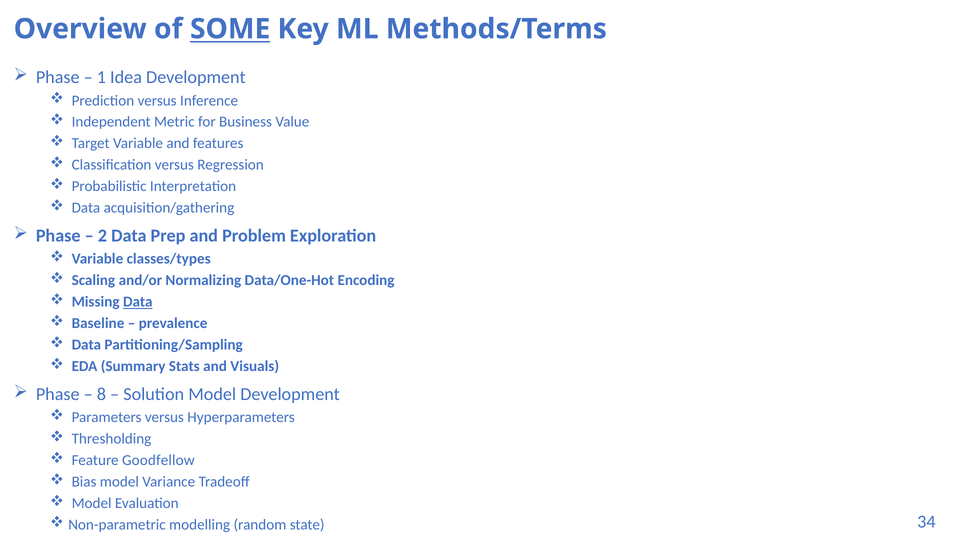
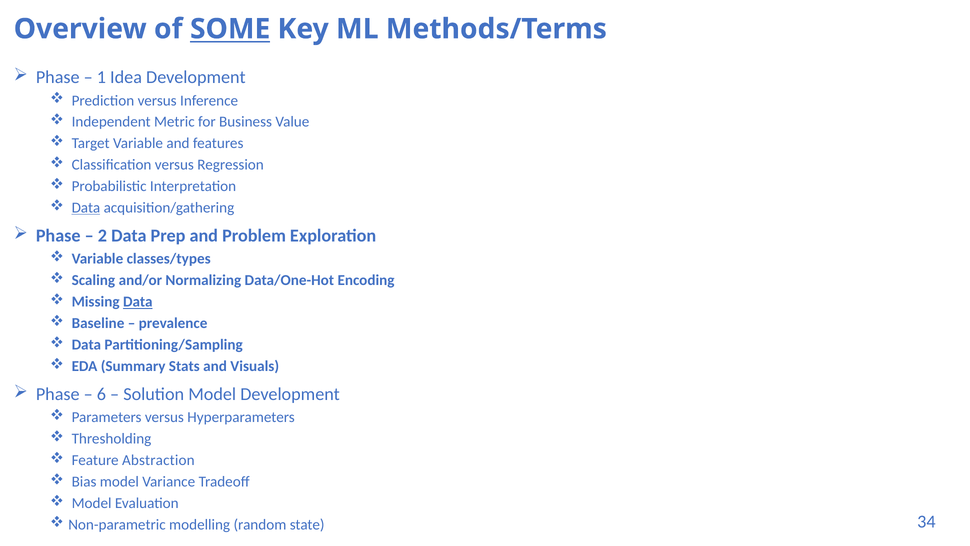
Data at (86, 208) underline: none -> present
8: 8 -> 6
Goodfellow: Goodfellow -> Abstraction
